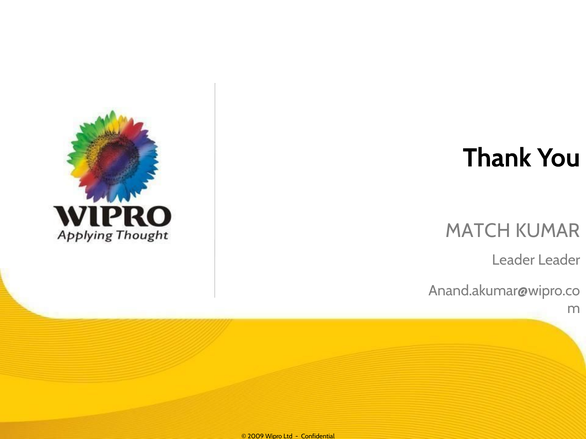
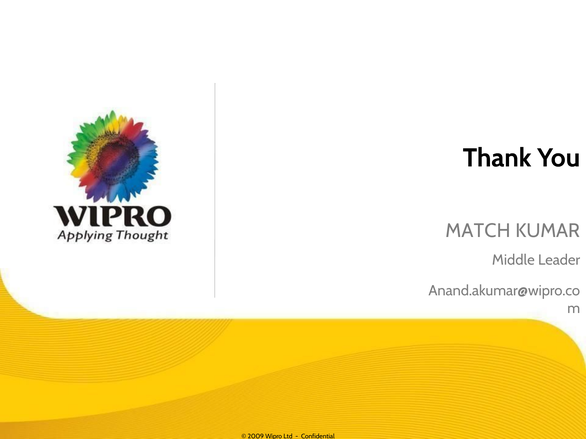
Leader at (513, 260): Leader -> Middle
